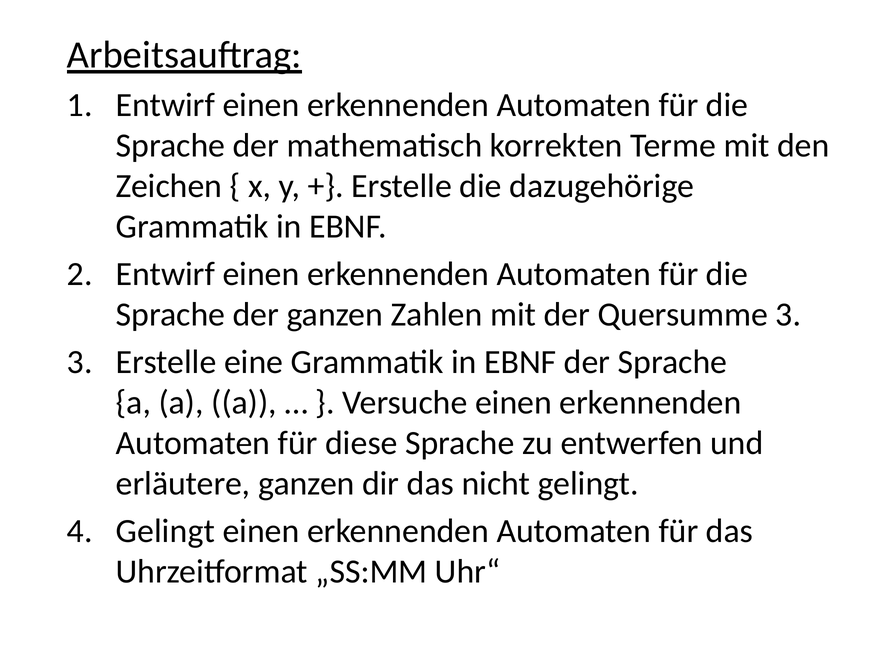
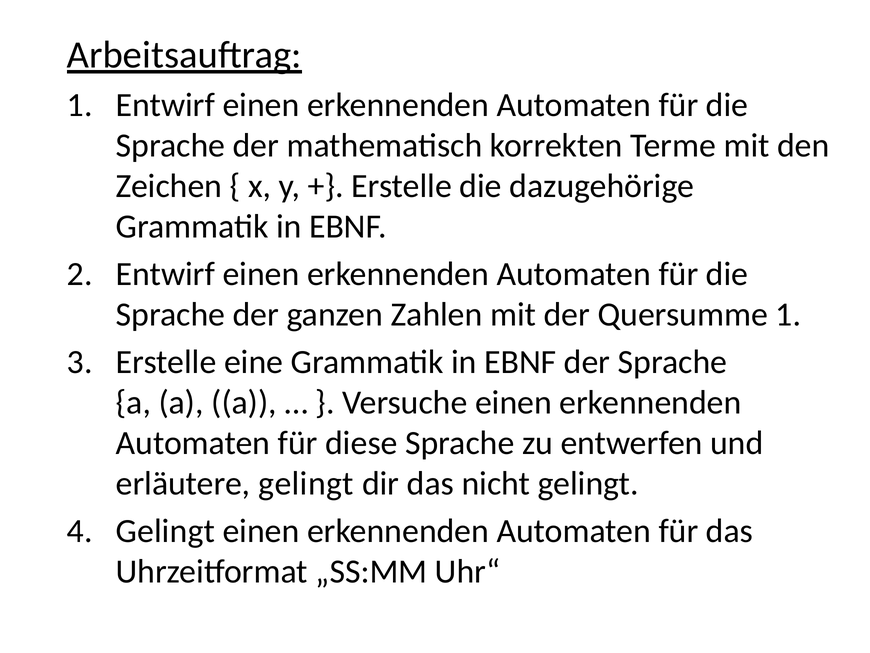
Quersumme 3: 3 -> 1
erläutere ganzen: ganzen -> gelingt
